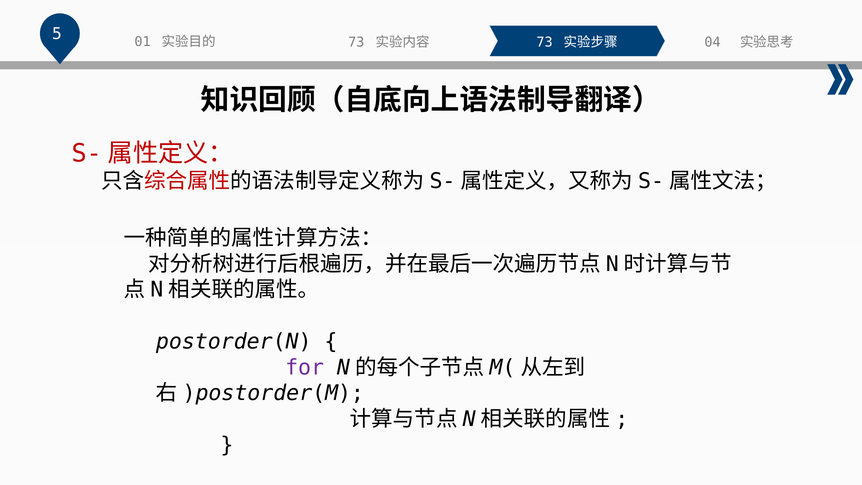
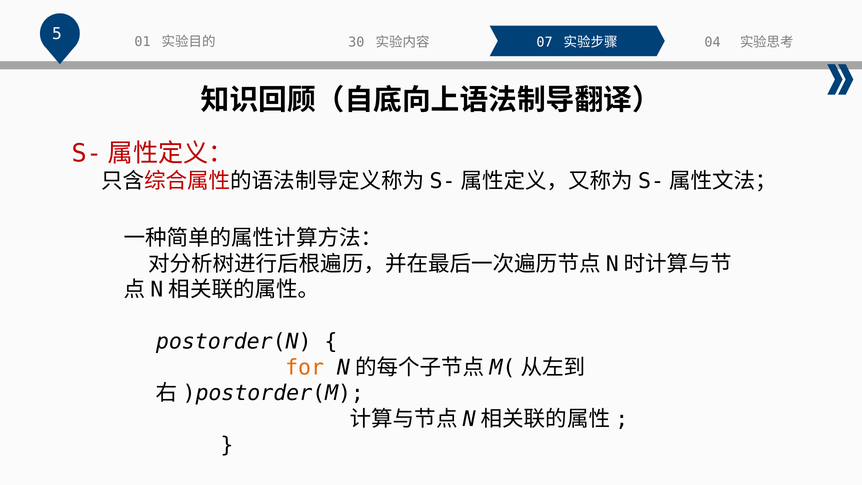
73 at (356, 42): 73 -> 30
73 at (545, 42): 73 -> 07
for colour: purple -> orange
